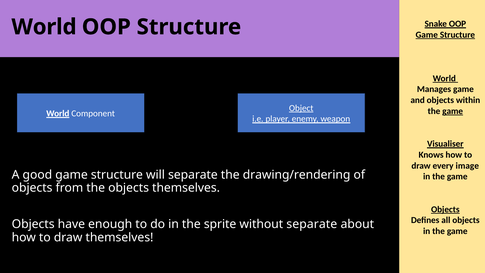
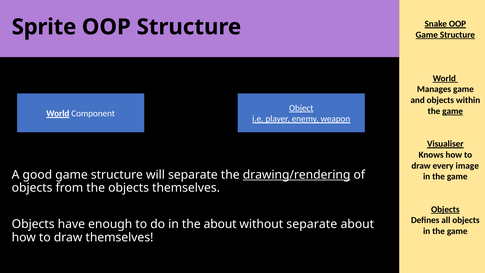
World at (44, 27): World -> Sprite
drawing/rendering underline: none -> present
the sprite: sprite -> about
